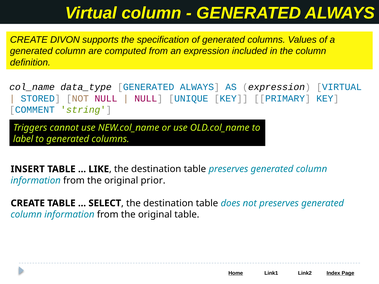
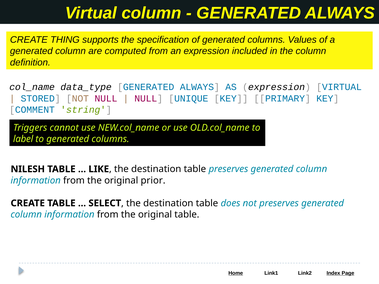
DIVON: DIVON -> THING
INSERT: INSERT -> NILESH
